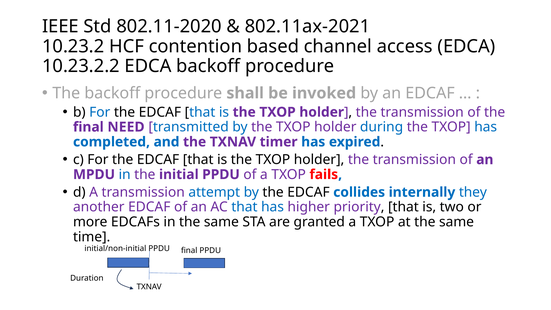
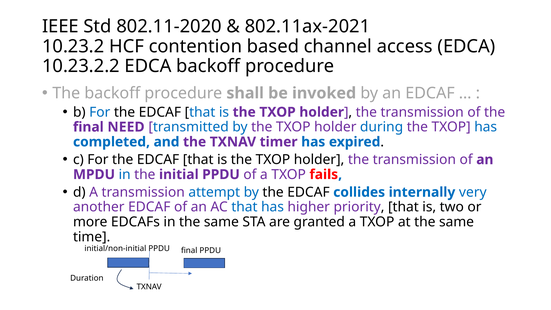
they: they -> very
